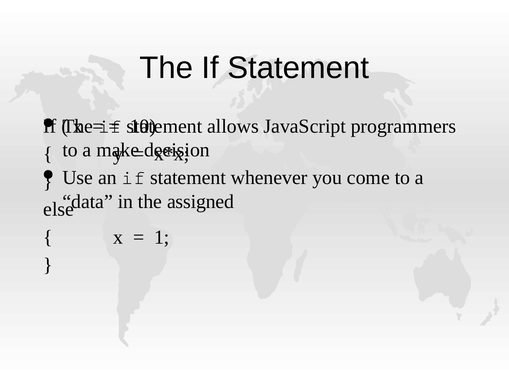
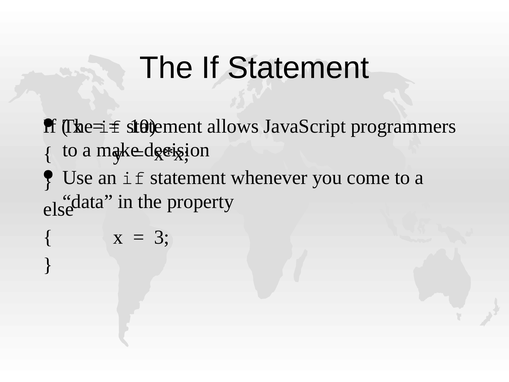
assigned: assigned -> property
1: 1 -> 3
